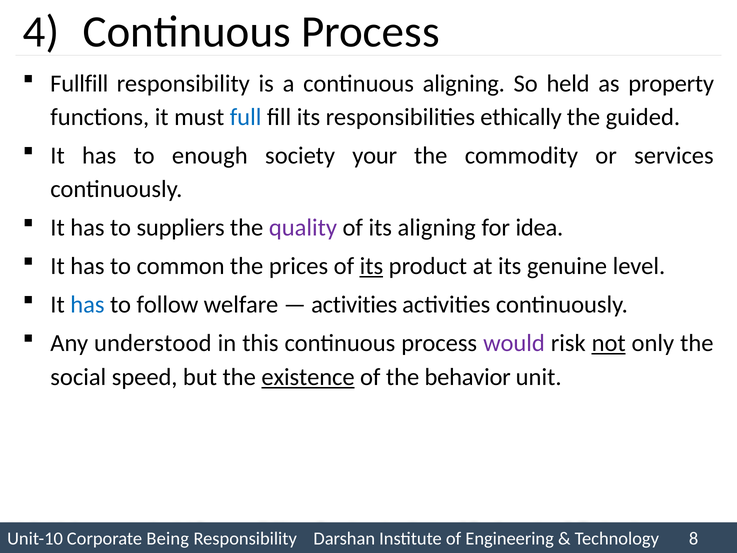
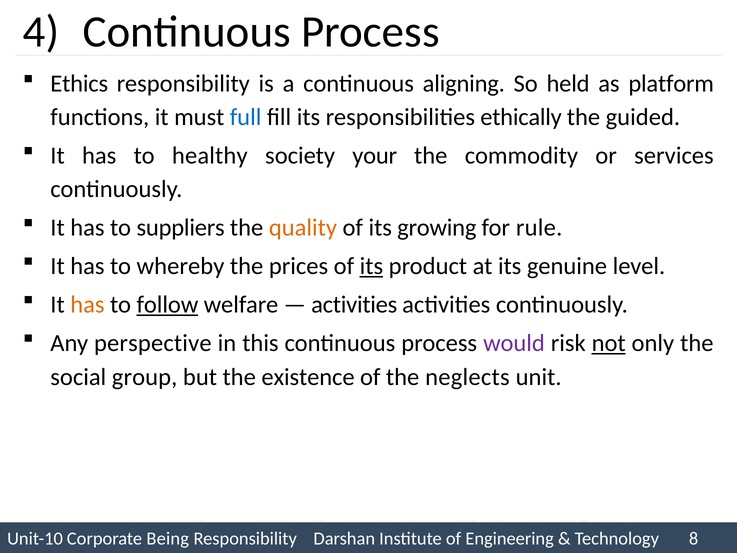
Fullfill: Fullfill -> Ethics
property: property -> platform
enough: enough -> healthy
quality colour: purple -> orange
its aligning: aligning -> growing
idea: idea -> rule
common: common -> whereby
has at (87, 305) colour: blue -> orange
follow underline: none -> present
understood: understood -> perspective
speed: speed -> group
existence underline: present -> none
behavior: behavior -> neglects
